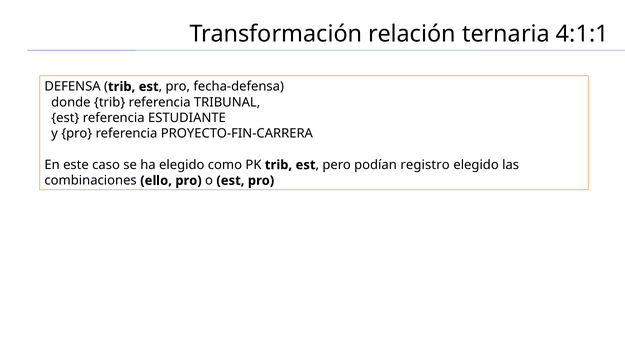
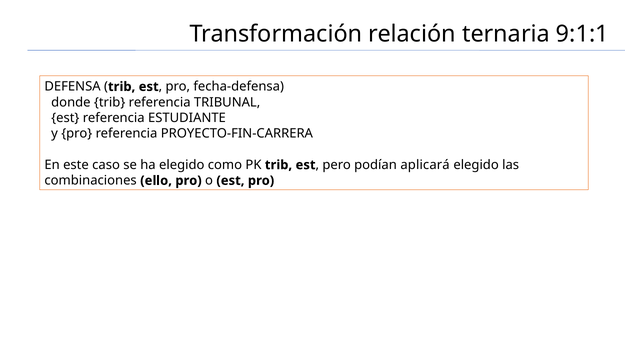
4:1:1: 4:1:1 -> 9:1:1
registro: registro -> aplicará
